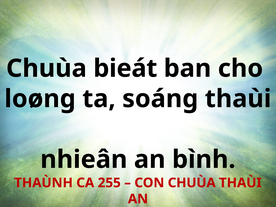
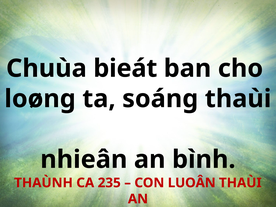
255: 255 -> 235
CON CHUÙA: CHUÙA -> LUOÂN
